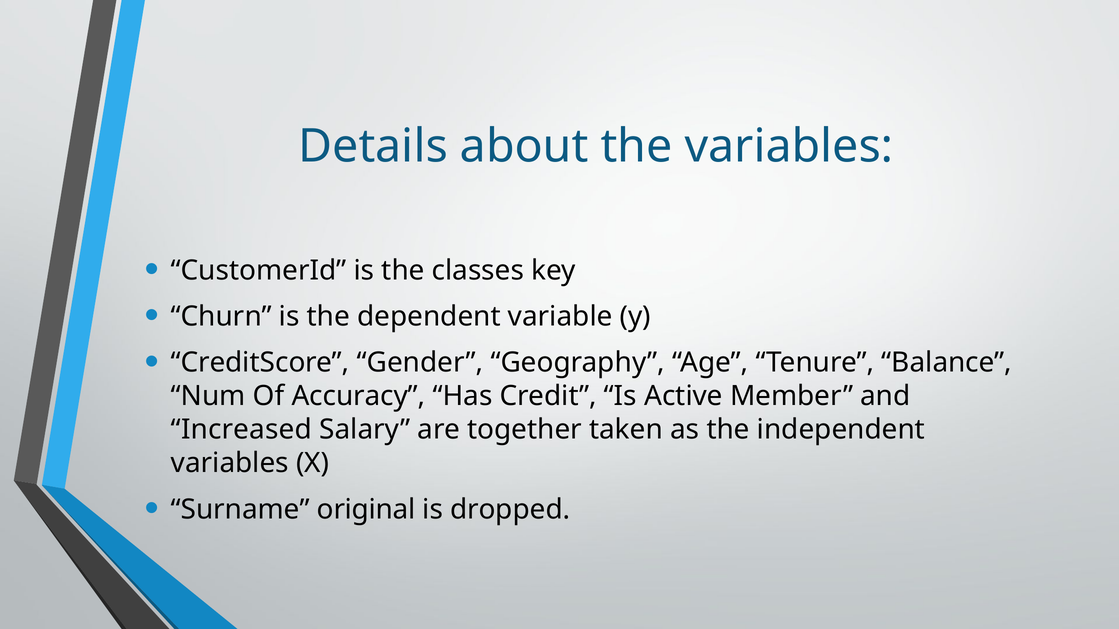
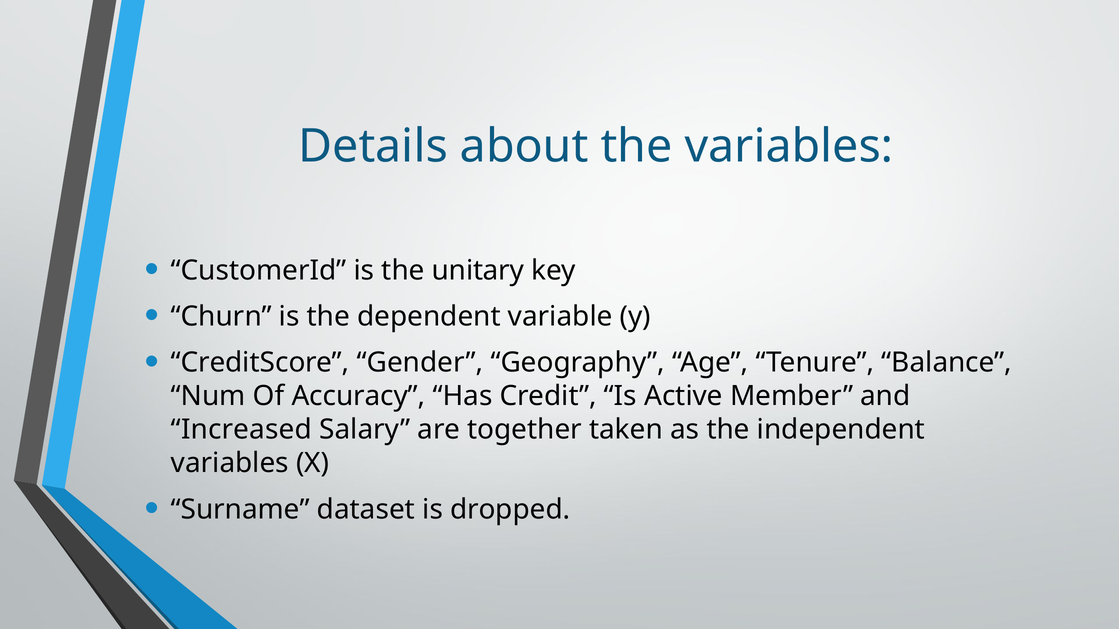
classes: classes -> unitary
original: original -> dataset
